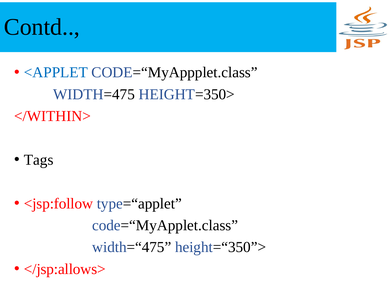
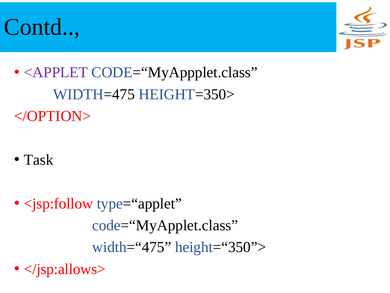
<APPLET colour: blue -> purple
</WITHIN>: </WITHIN> -> </OPTION>
Tags: Tags -> Task
